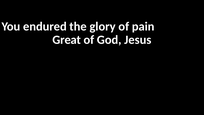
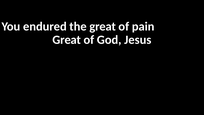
the glory: glory -> great
